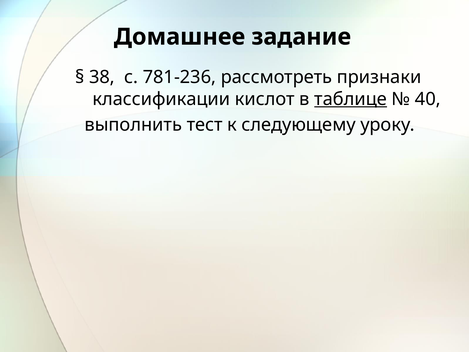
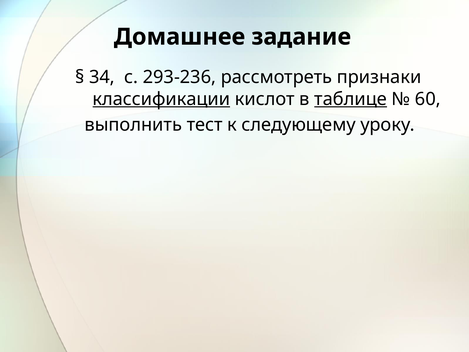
38: 38 -> 34
781-236: 781-236 -> 293-236
классификации underline: none -> present
40: 40 -> 60
